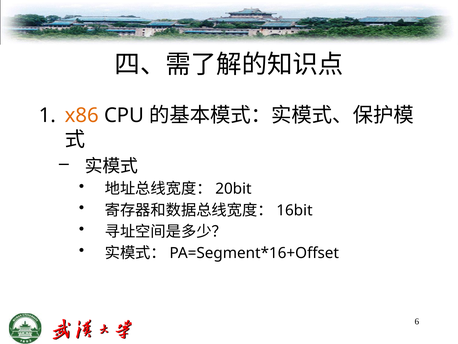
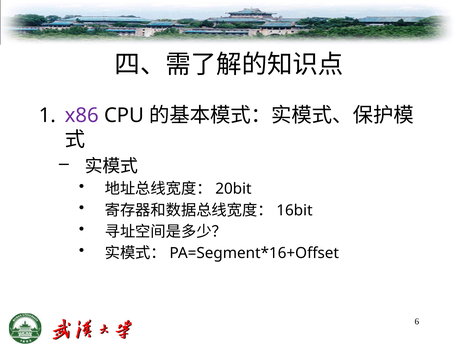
x86 colour: orange -> purple
